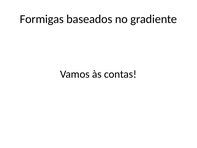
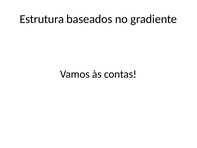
Formigas: Formigas -> Estrutura
